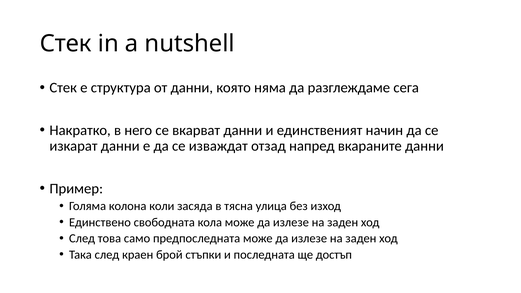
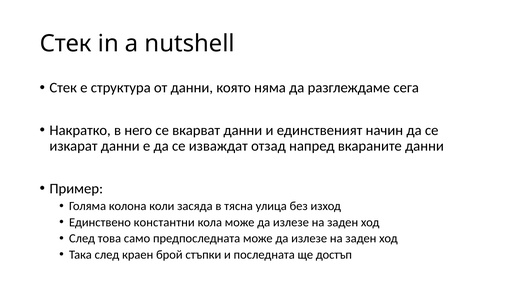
свободната: свободната -> константни
